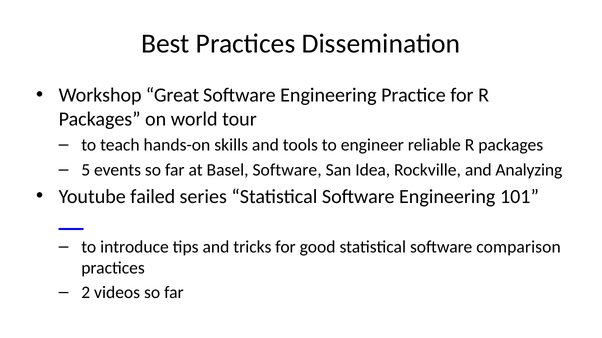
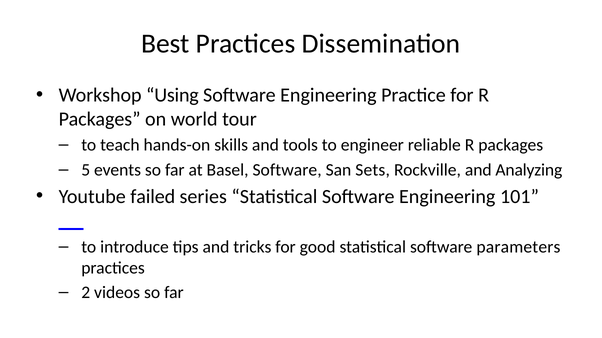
Great: Great -> Using
Idea: Idea -> Sets
comparison: comparison -> parameters
